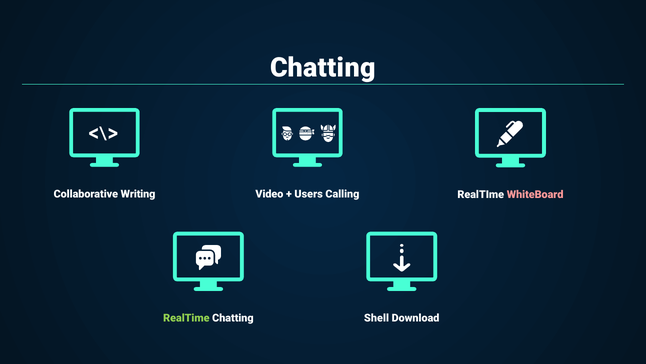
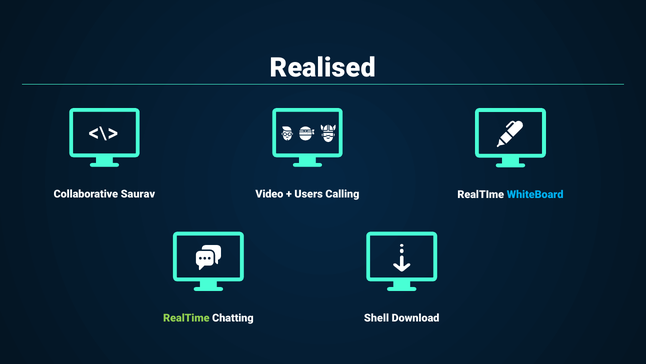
Chatting at (323, 68): Chatting -> Realised
Writing: Writing -> Saurav
WhiteBoard colour: pink -> light blue
